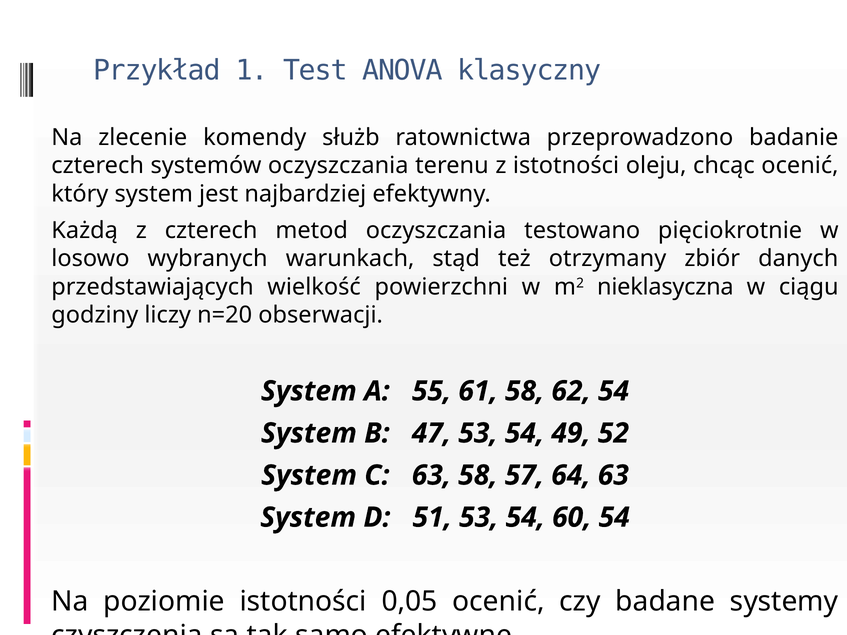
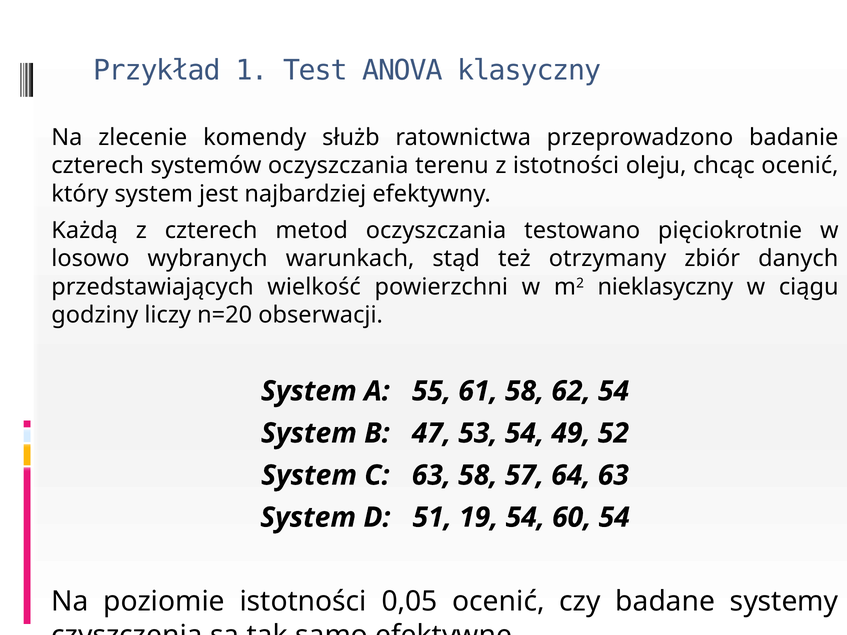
nieklasyczna: nieklasyczna -> nieklasyczny
51 53: 53 -> 19
